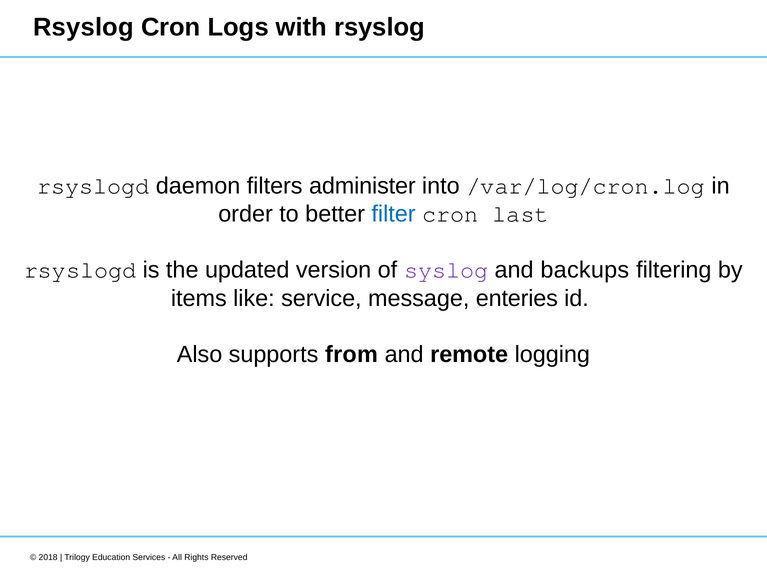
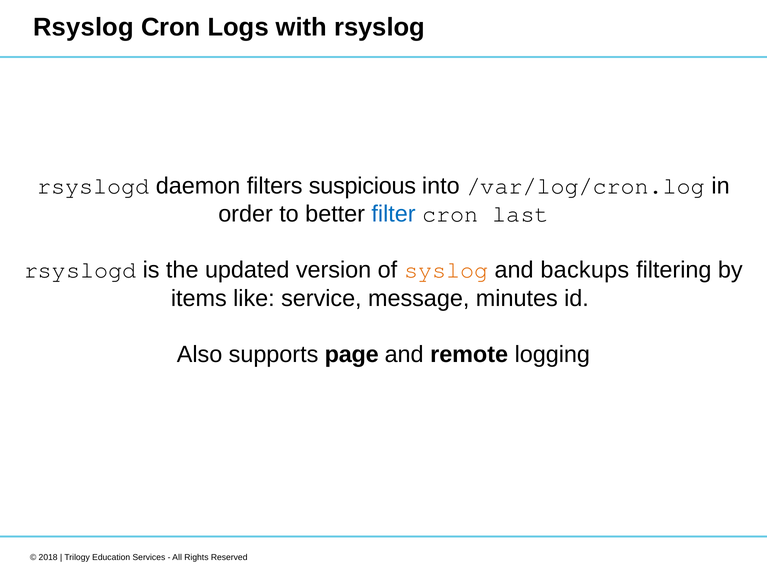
administer: administer -> suspicious
syslog colour: purple -> orange
enteries: enteries -> minutes
from: from -> page
